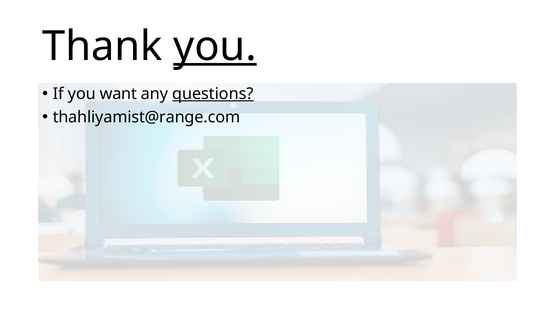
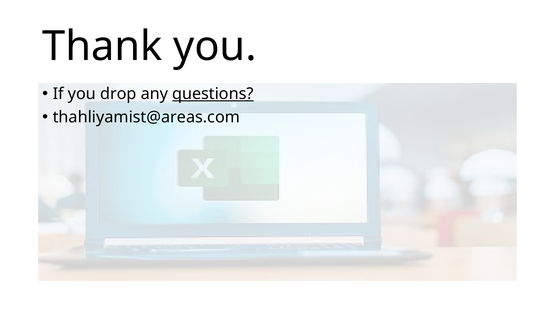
you at (215, 47) underline: present -> none
want: want -> drop
thahliyamist@range.com: thahliyamist@range.com -> thahliyamist@areas.com
